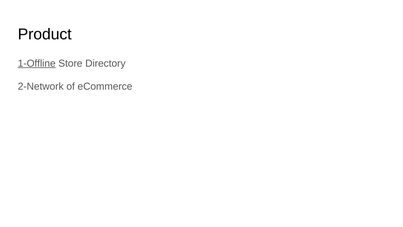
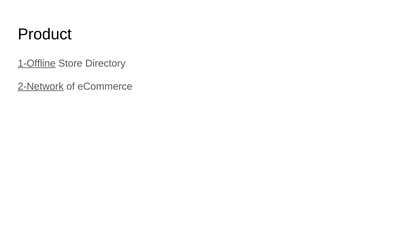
2-Network underline: none -> present
